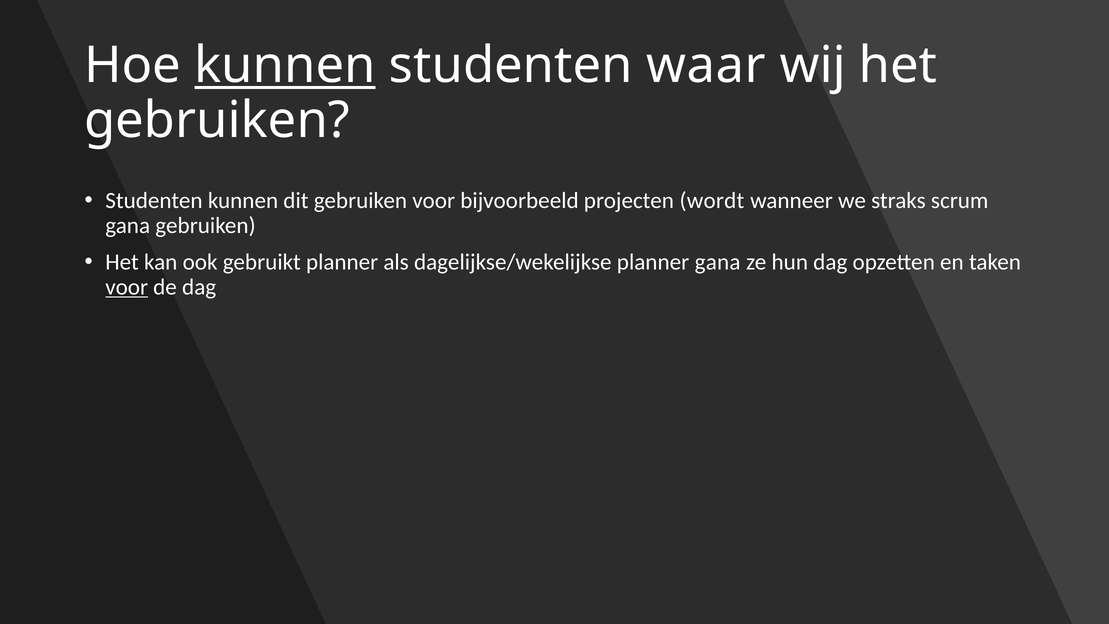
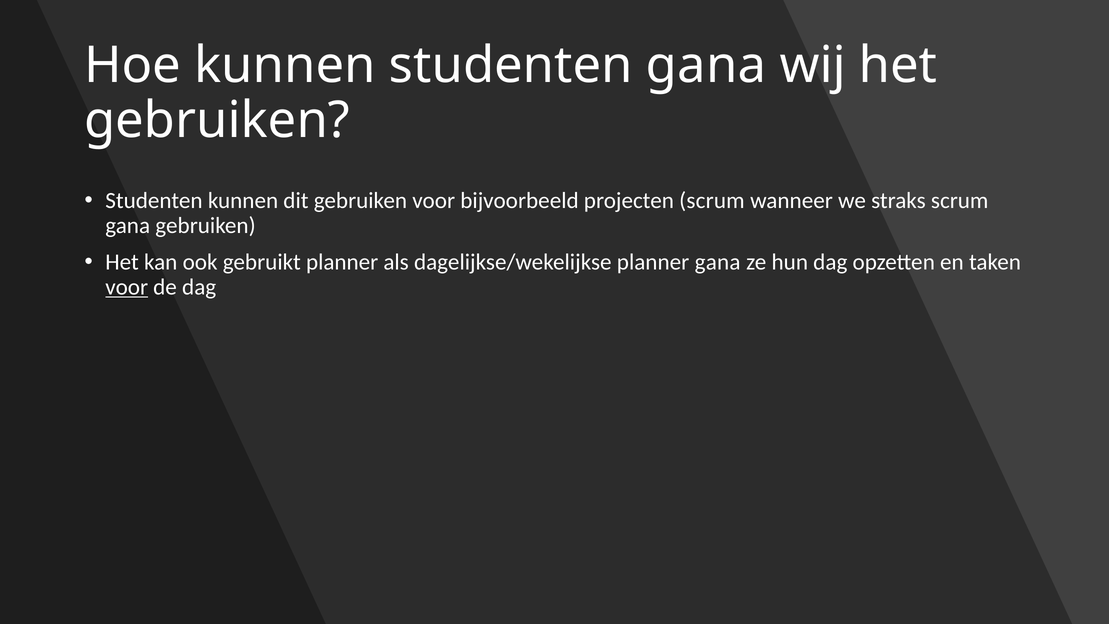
kunnen at (285, 66) underline: present -> none
studenten waar: waar -> gana
projecten wordt: wordt -> scrum
